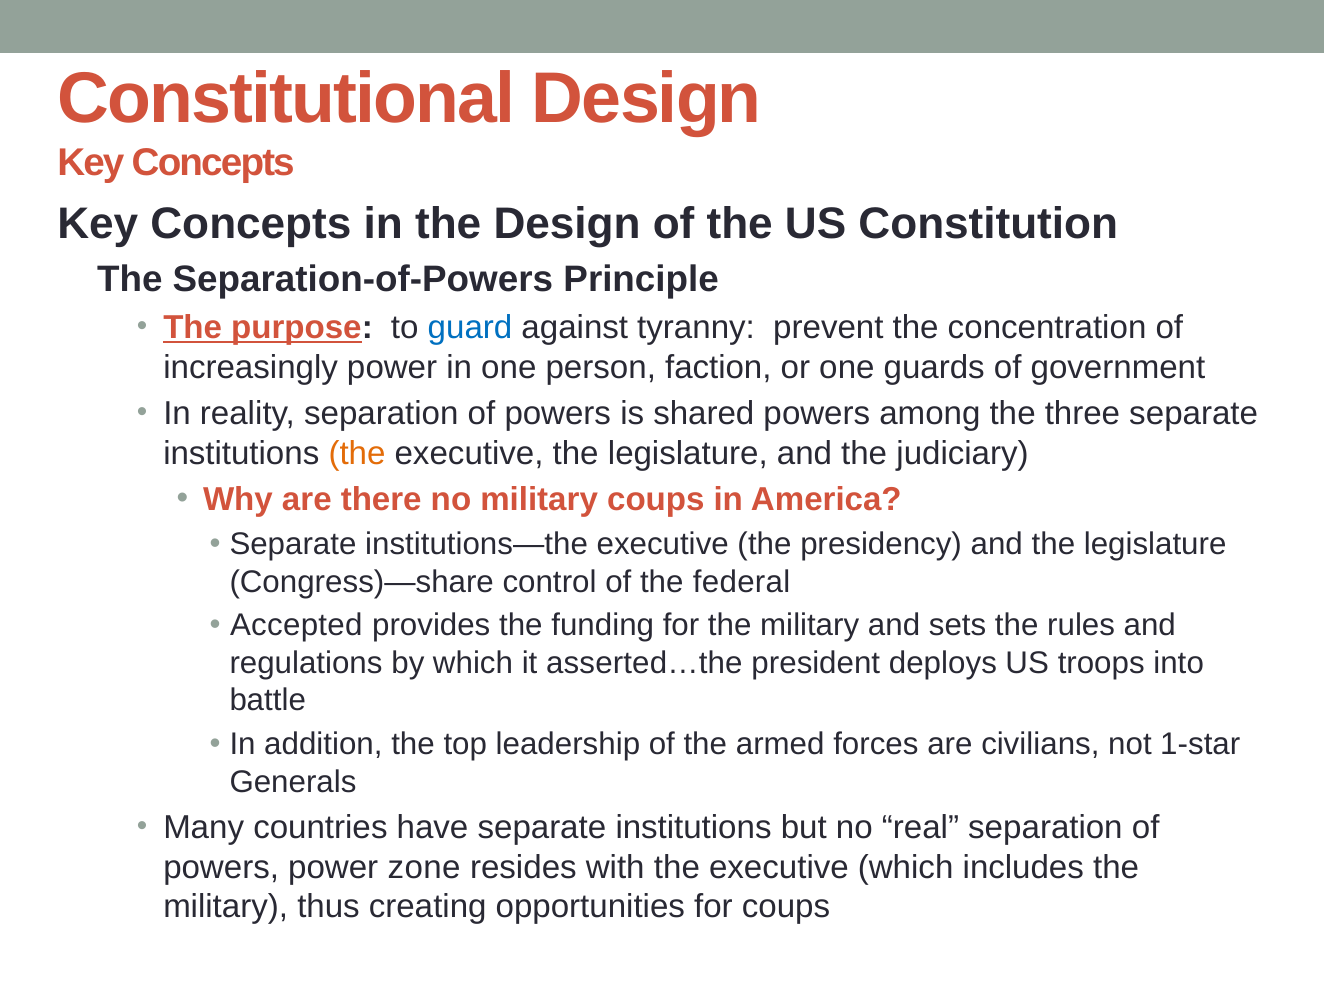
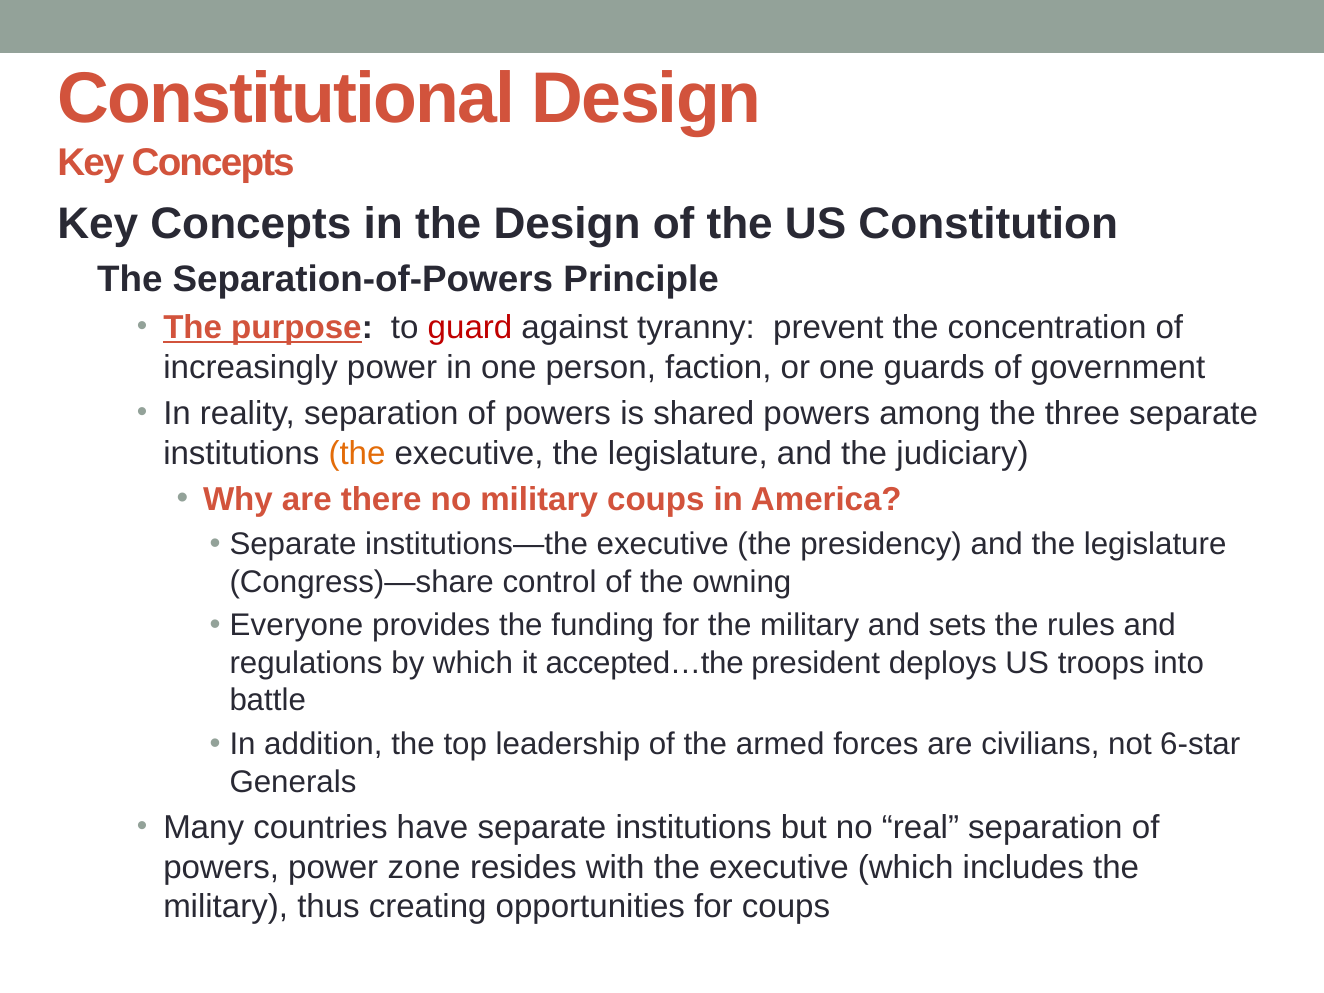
guard colour: blue -> red
federal: federal -> owning
Accepted: Accepted -> Everyone
asserted…the: asserted…the -> accepted…the
1-star: 1-star -> 6-star
